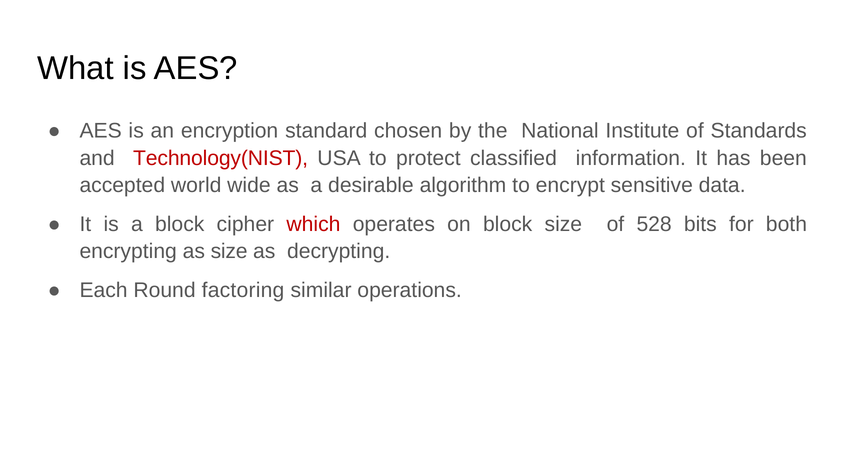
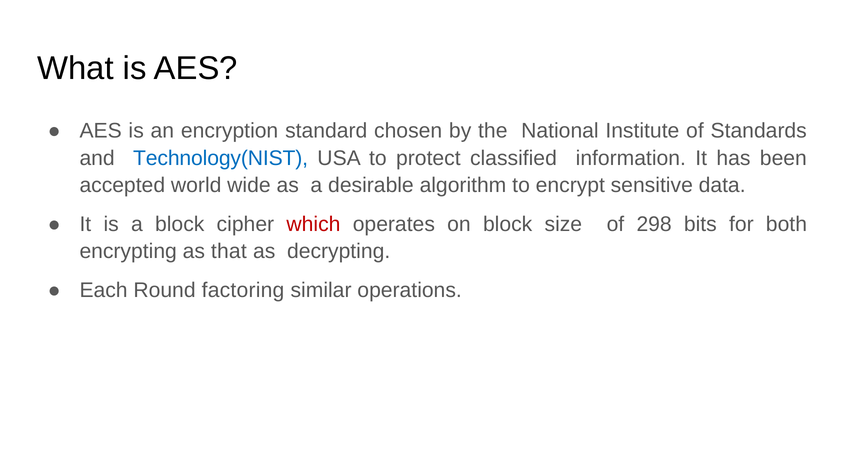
Technology(NIST colour: red -> blue
528: 528 -> 298
as size: size -> that
